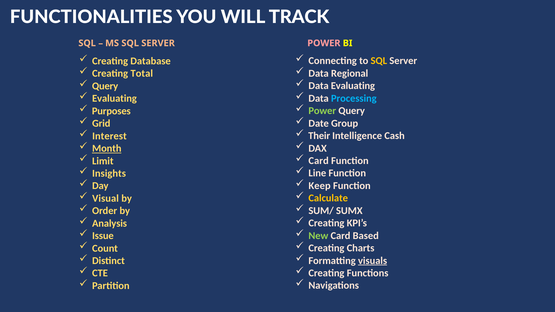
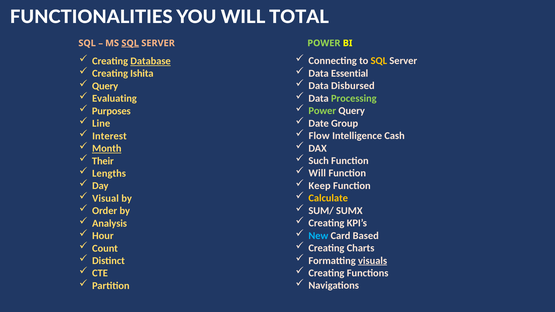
TRACK: TRACK -> TOTAL
SQL at (130, 43) underline: none -> present
POWER at (324, 43) colour: pink -> light green
Database underline: none -> present
Regional: Regional -> Essential
Total: Total -> Ishita
Data Evaluating: Evaluating -> Disbursed
Processing colour: light blue -> light green
Grid: Grid -> Line
Their: Their -> Flow
Card at (319, 161): Card -> Such
Limit: Limit -> Their
Line at (317, 173): Line -> Will
Insights: Insights -> Lengths
New colour: light green -> light blue
Issue: Issue -> Hour
